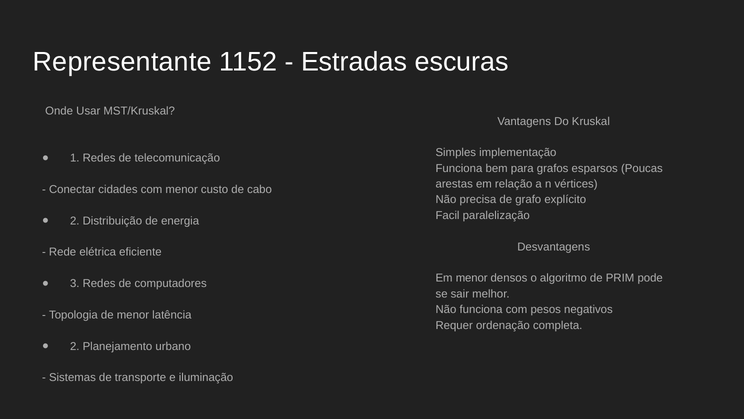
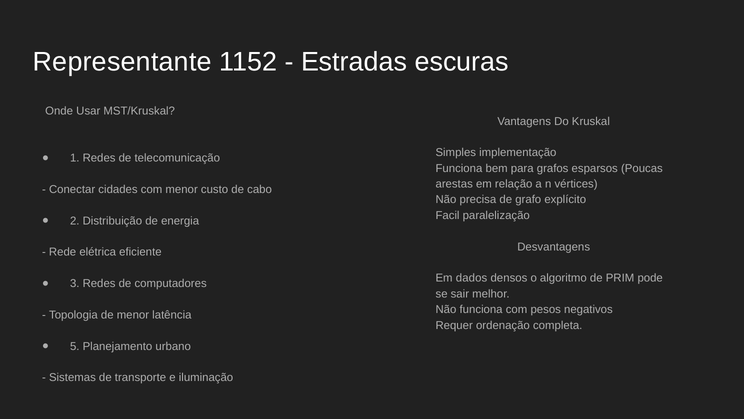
Em menor: menor -> dados
2 at (75, 346): 2 -> 5
